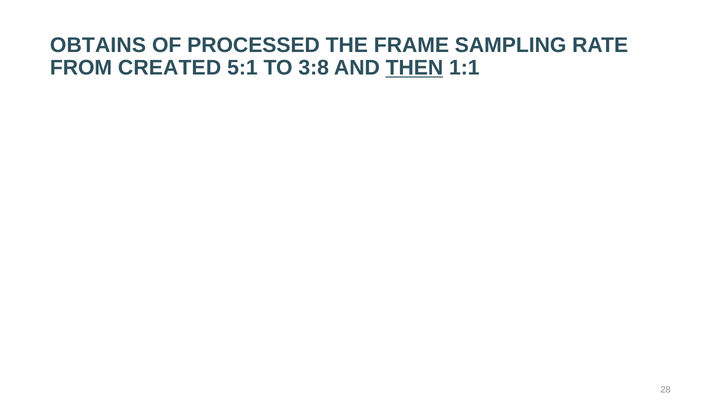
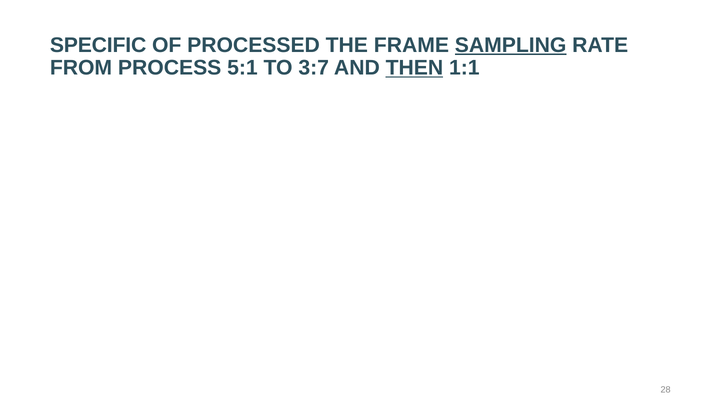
OBTAINS: OBTAINS -> SPECIFIC
SAMPLING underline: none -> present
CREATED: CREATED -> PROCESS
3:8: 3:8 -> 3:7
